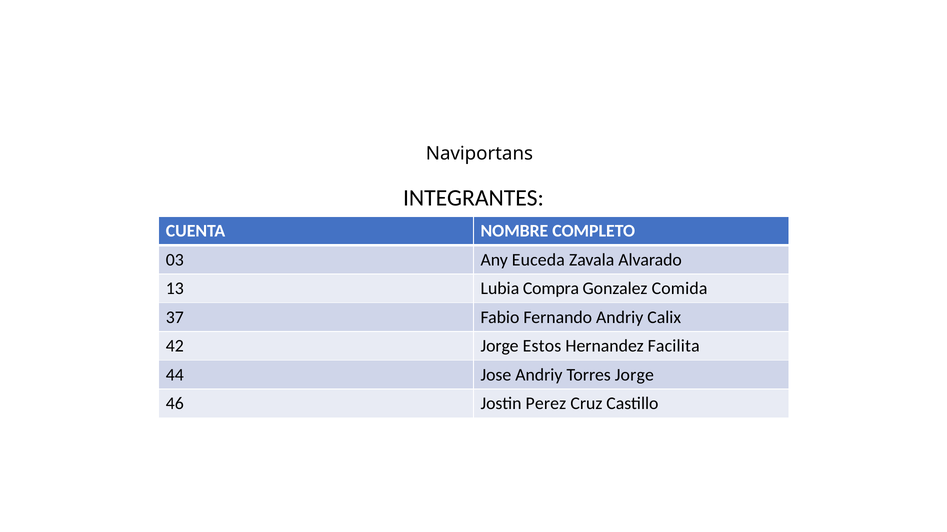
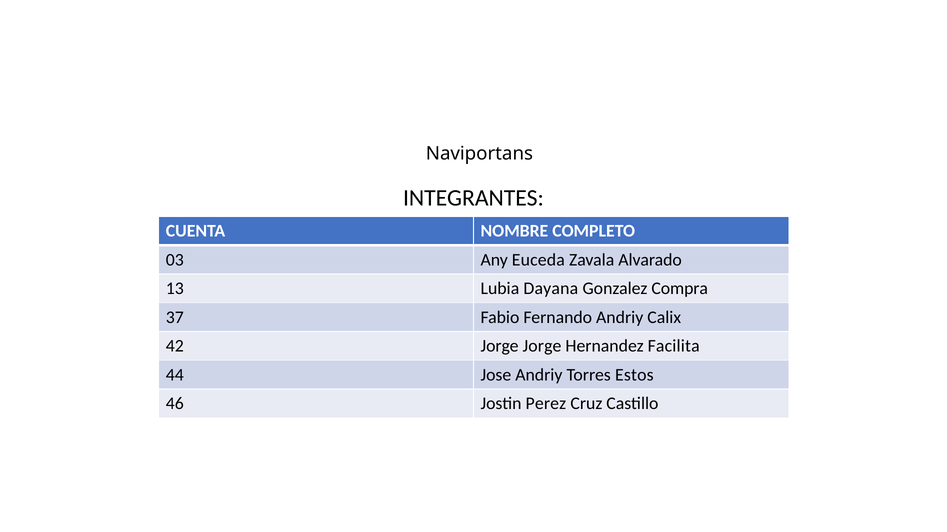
Compra: Compra -> Dayana
Comida: Comida -> Compra
Jorge Estos: Estos -> Jorge
Torres Jorge: Jorge -> Estos
